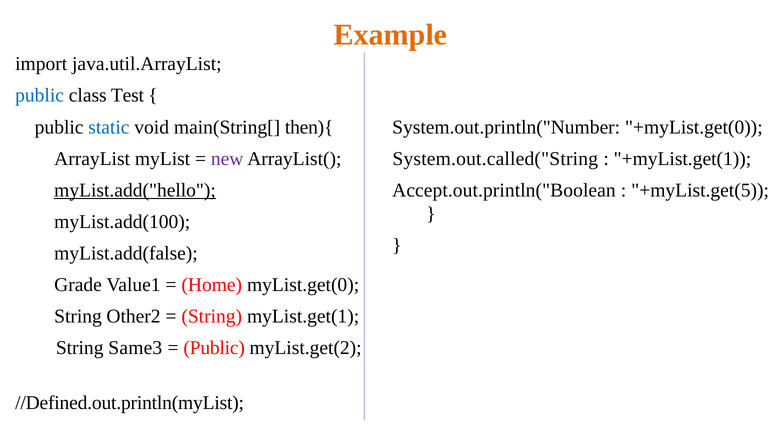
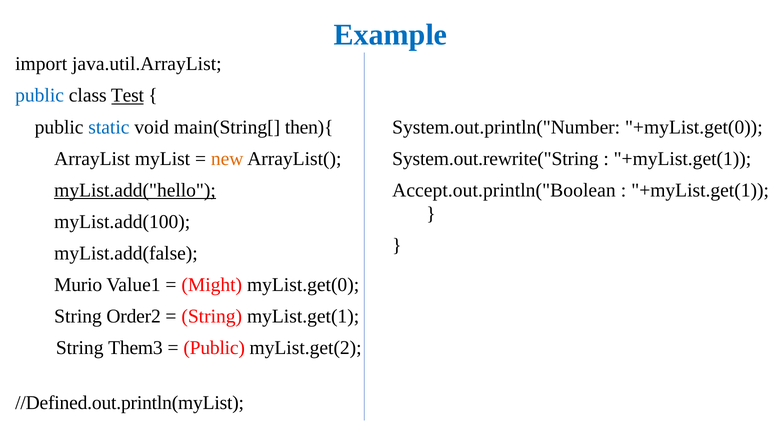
Example colour: orange -> blue
Test underline: none -> present
new colour: purple -> orange
System.out.called("String: System.out.called("String -> System.out.rewrite("String
+myList.get(5 at (700, 190): +myList.get(5 -> +myList.get(1
Grade: Grade -> Murio
Home: Home -> Might
Other2: Other2 -> Order2
Same3: Same3 -> Them3
